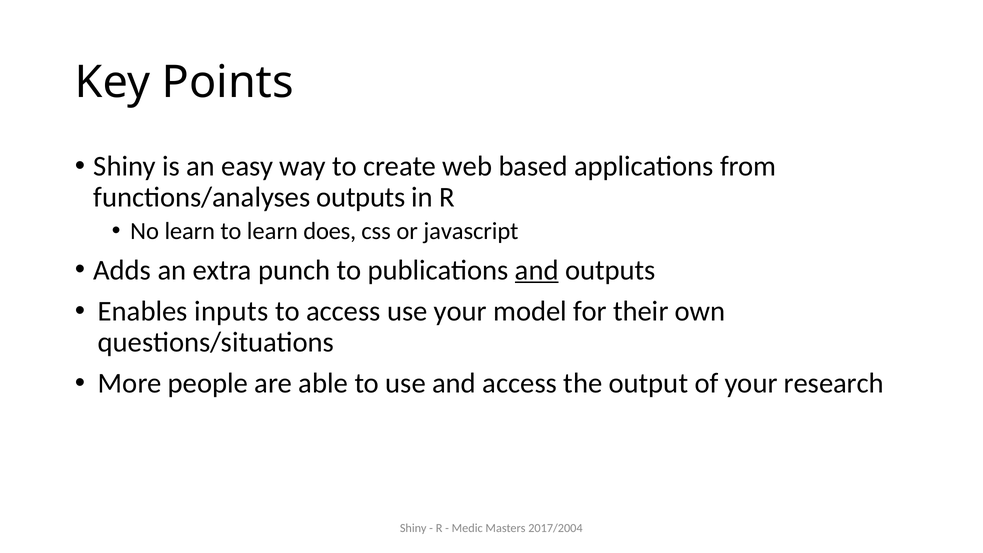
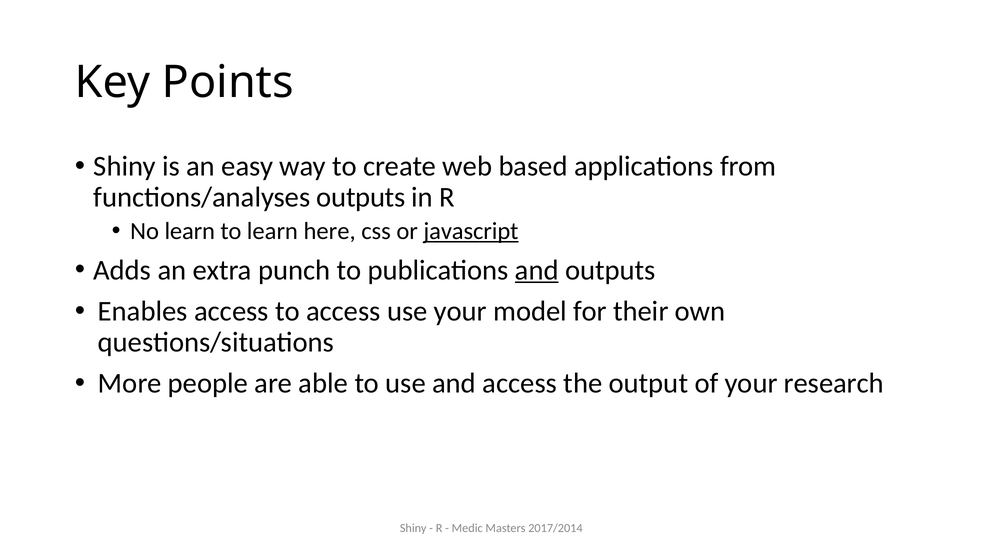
does: does -> here
javascript underline: none -> present
Enables inputs: inputs -> access
2017/2004: 2017/2004 -> 2017/2014
